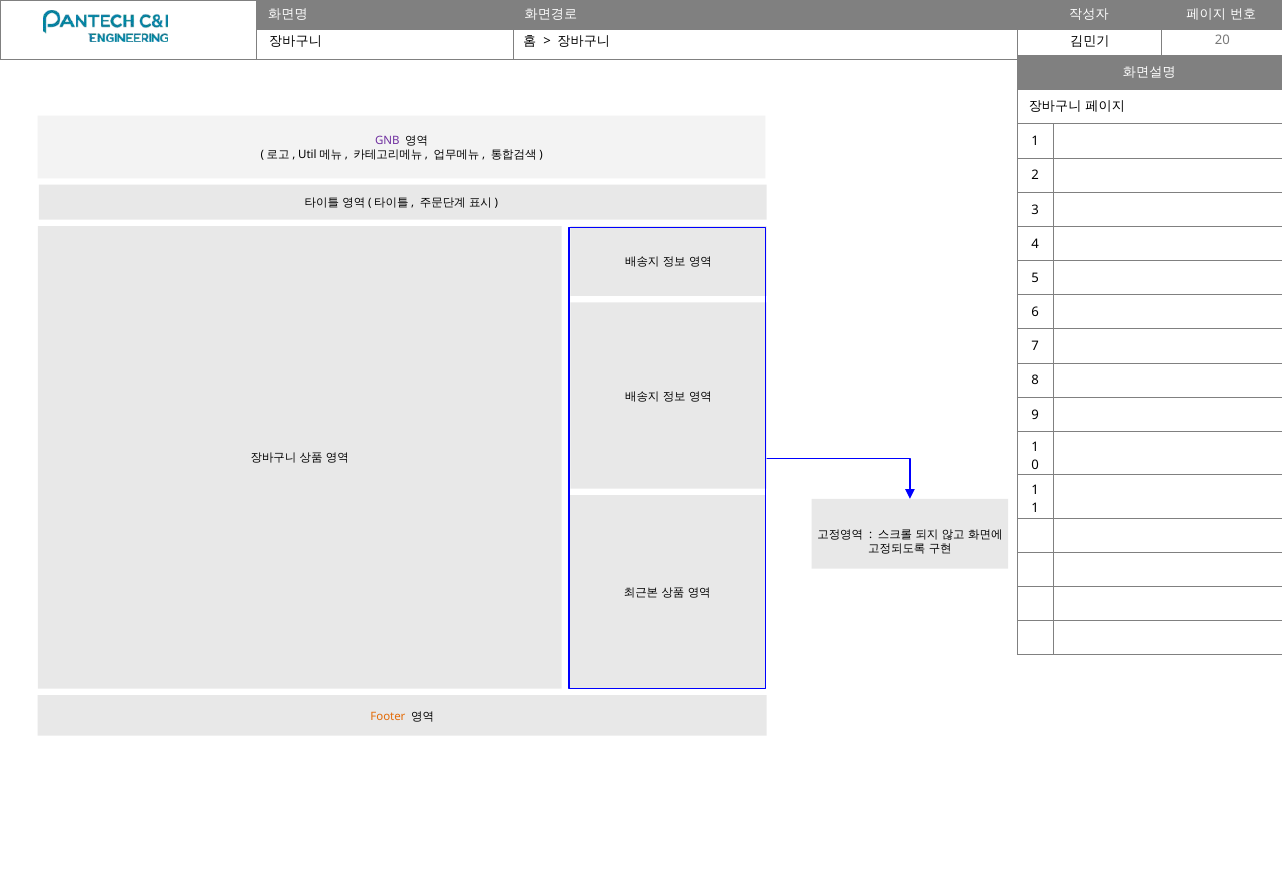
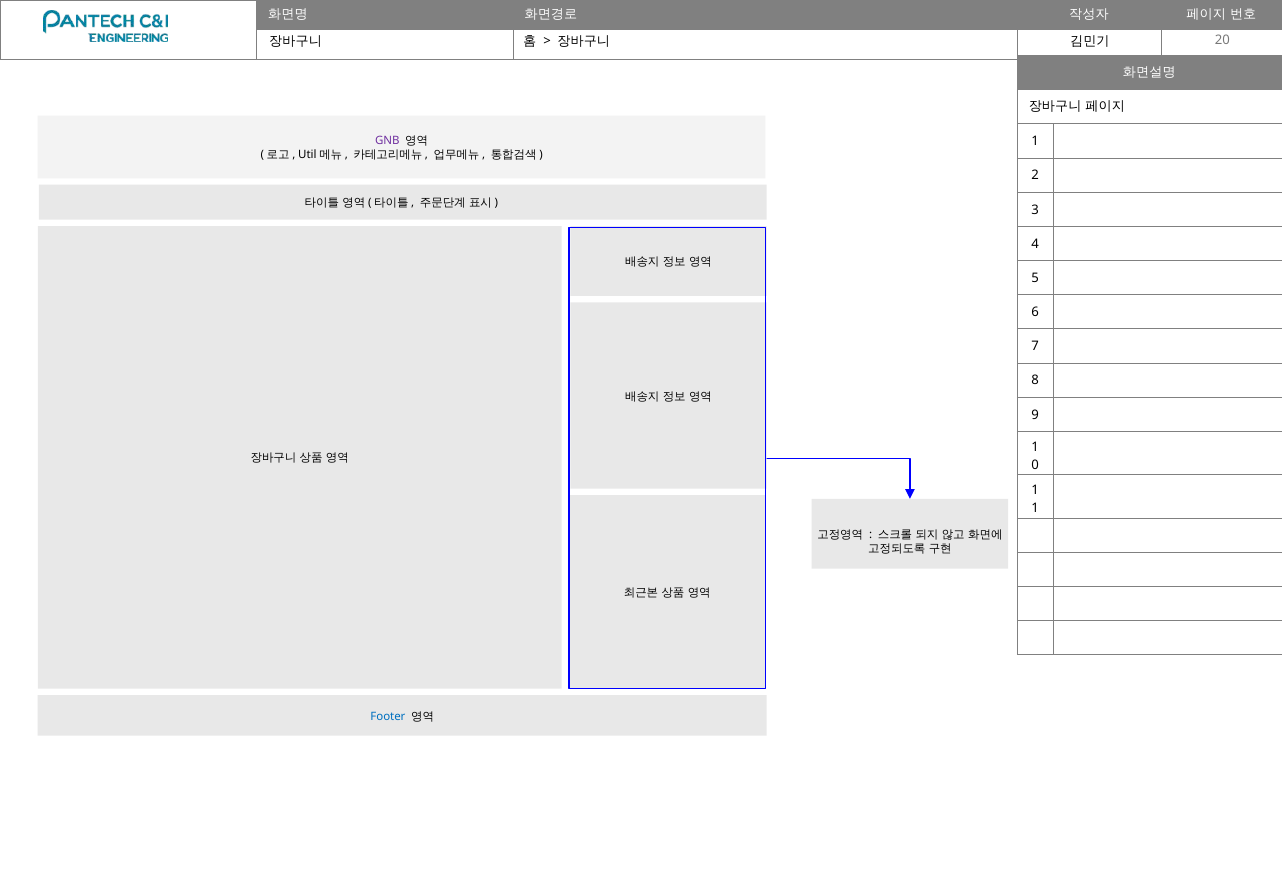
Footer colour: orange -> blue
